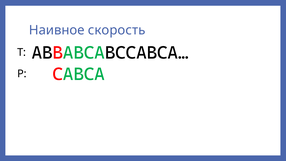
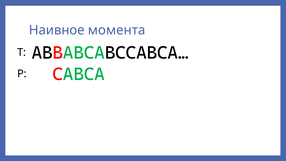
скорость: скорость -> момента
